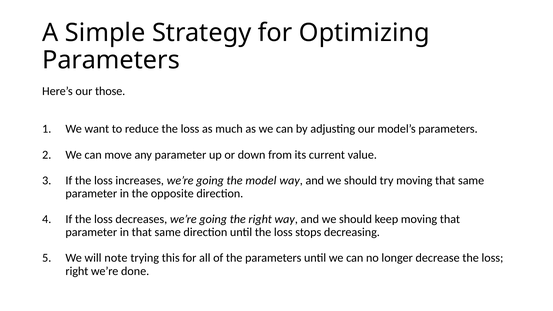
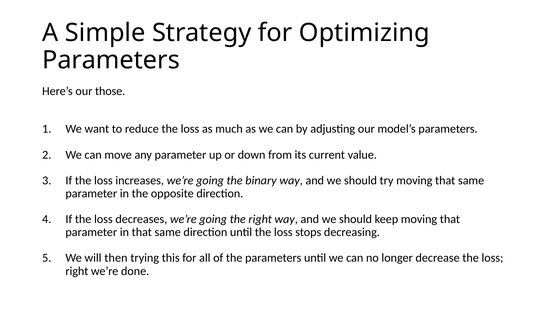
model: model -> binary
note: note -> then
